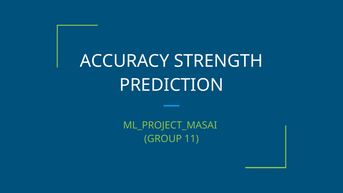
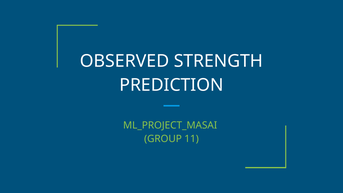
ACCURACY: ACCURACY -> OBSERVED
